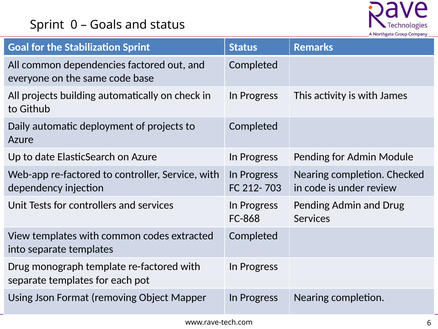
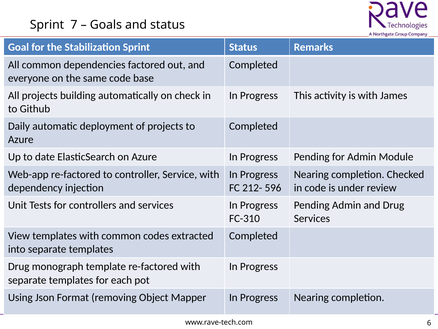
0: 0 -> 7
703: 703 -> 596
FC-868: FC-868 -> FC-310
